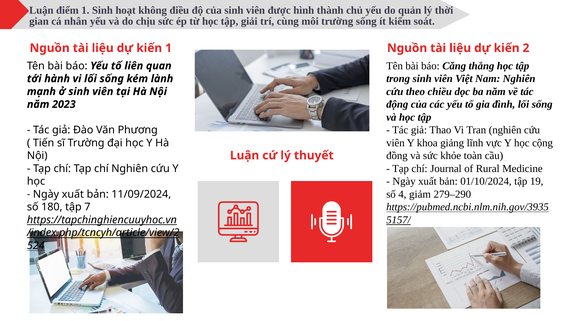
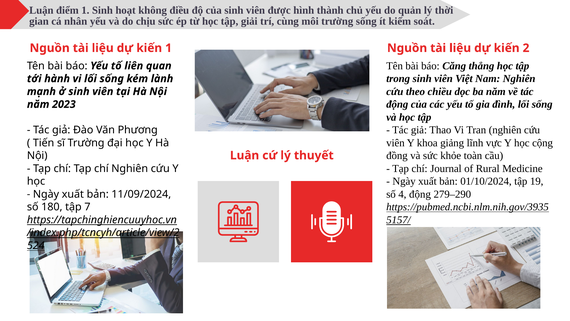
4 giảm: giảm -> động
